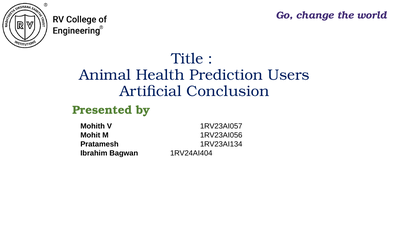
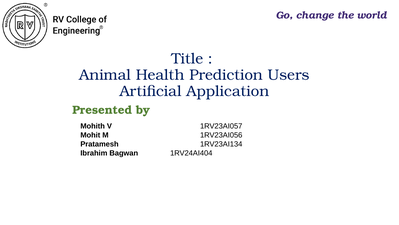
Conclusion: Conclusion -> Application
